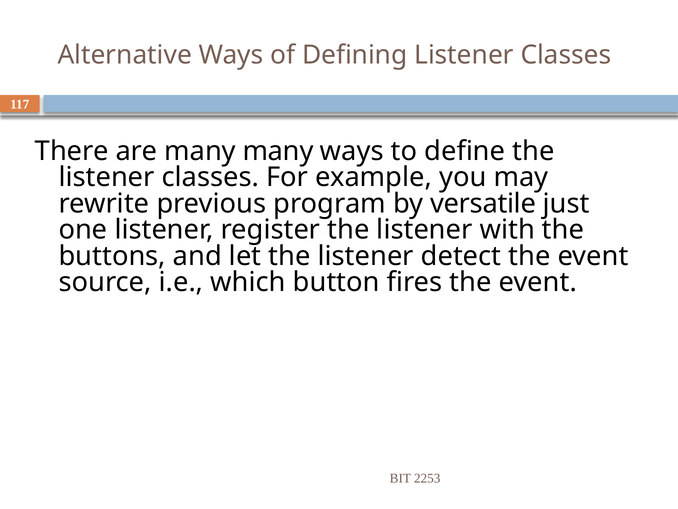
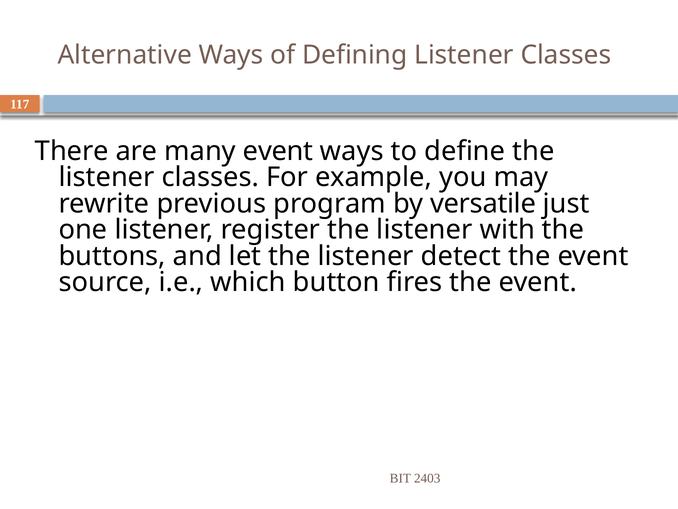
many many: many -> event
2253: 2253 -> 2403
